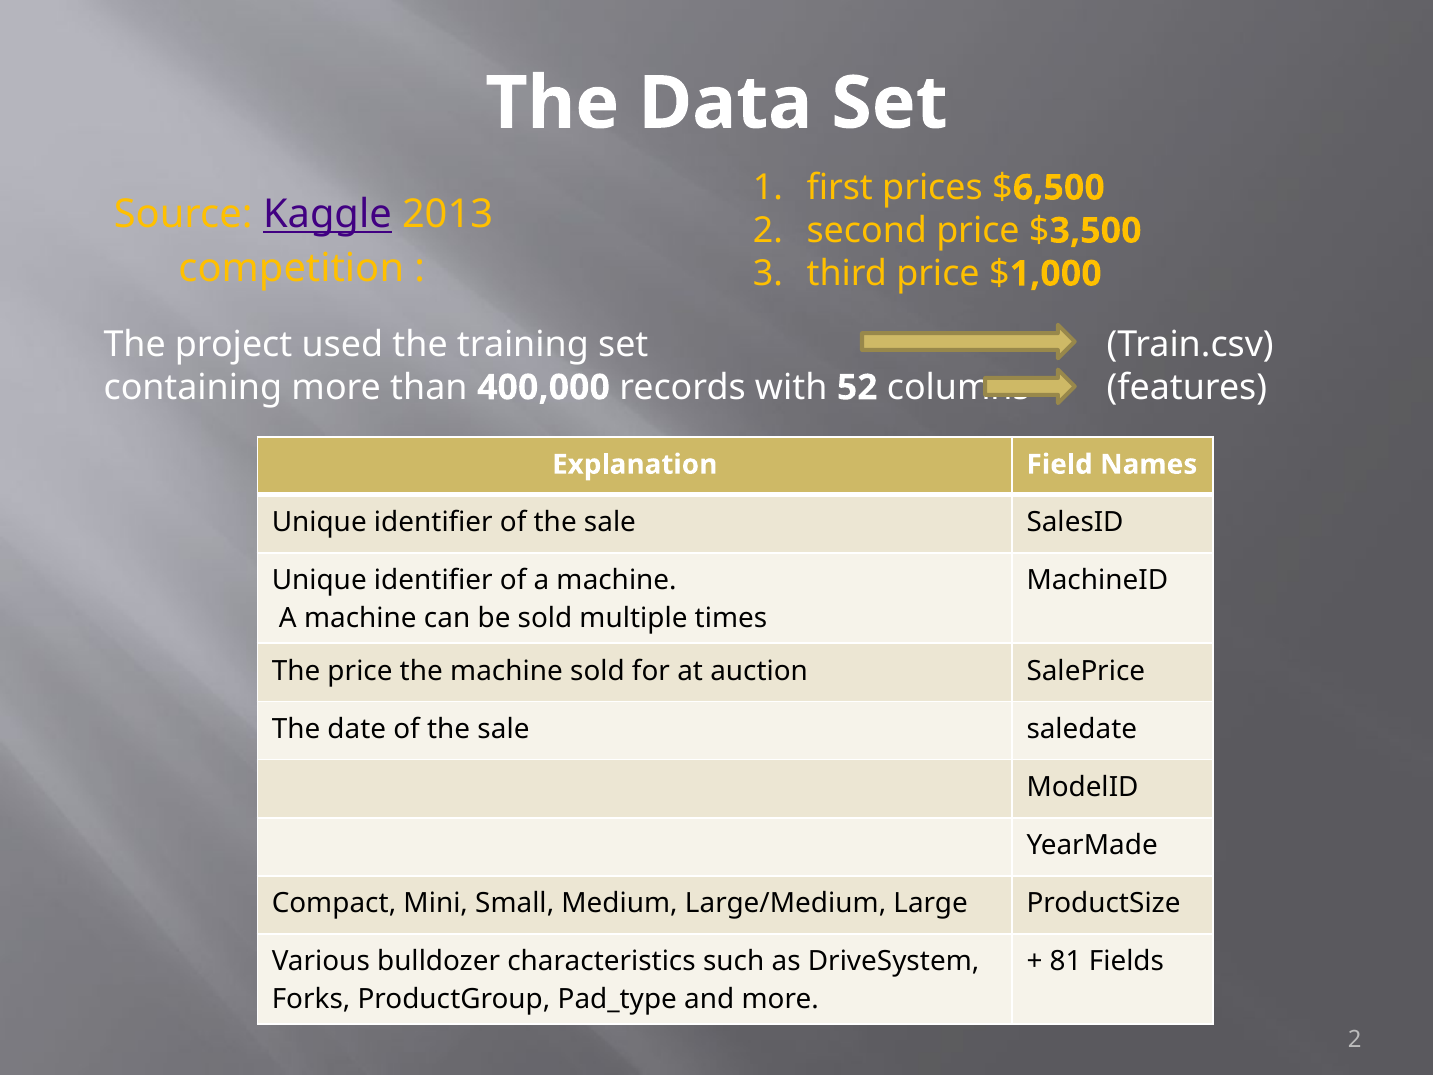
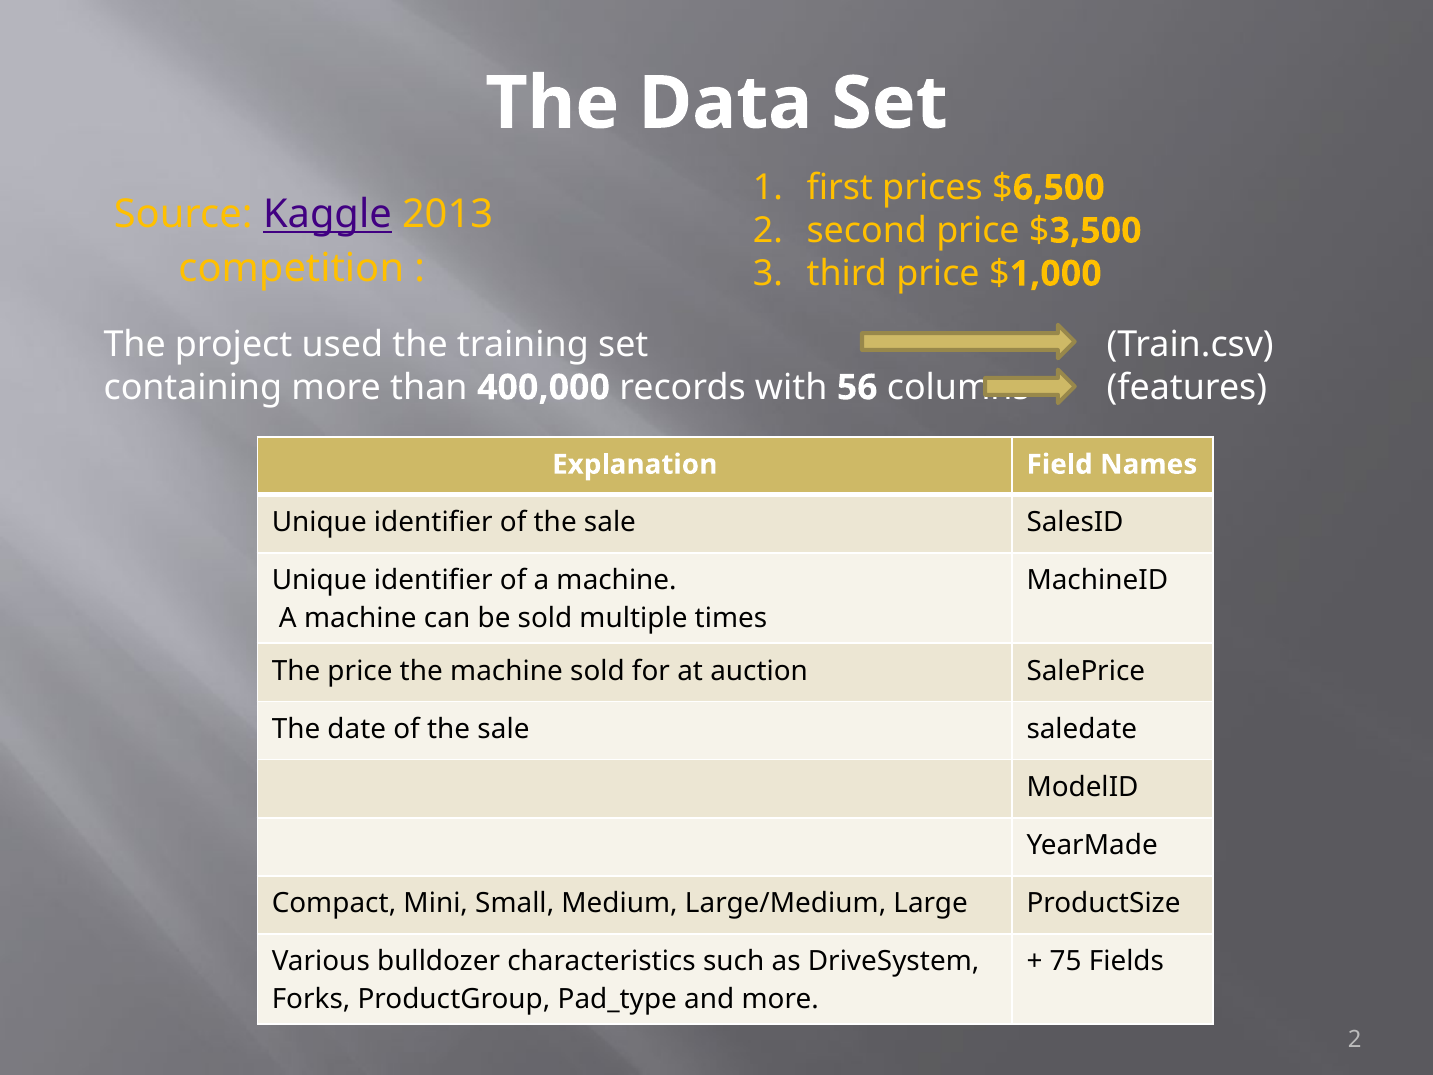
52: 52 -> 56
81: 81 -> 75
